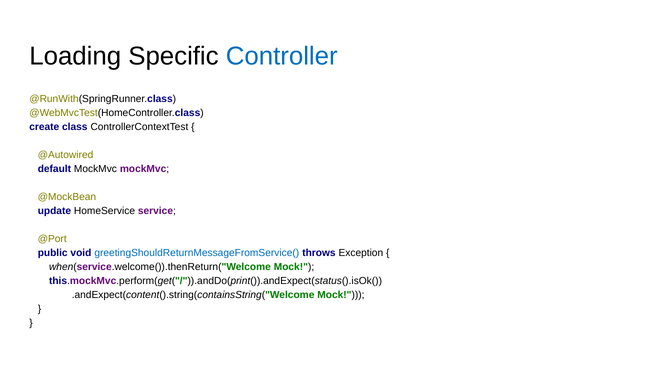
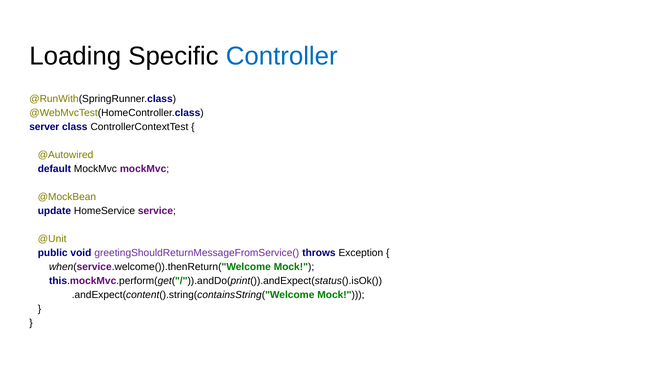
create: create -> server
@Port: @Port -> @Unit
greetingShouldReturnMessageFromService( colour: blue -> purple
